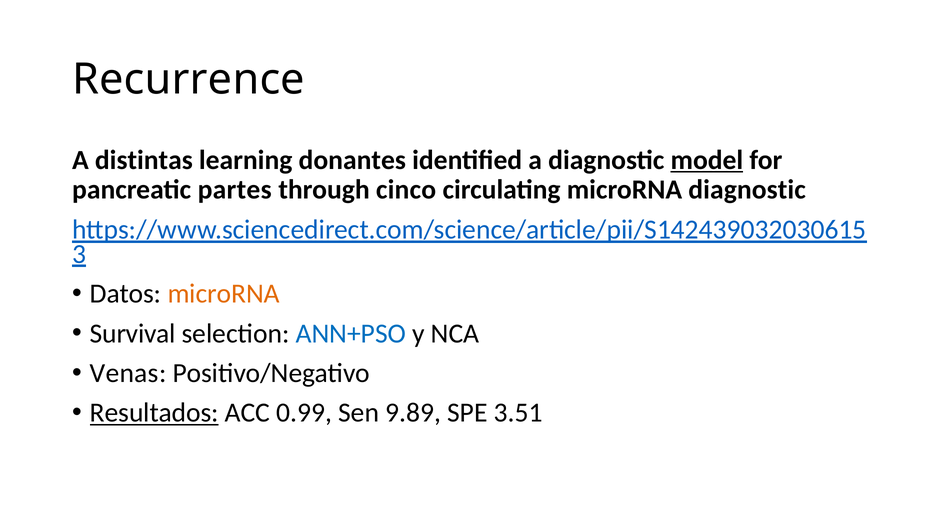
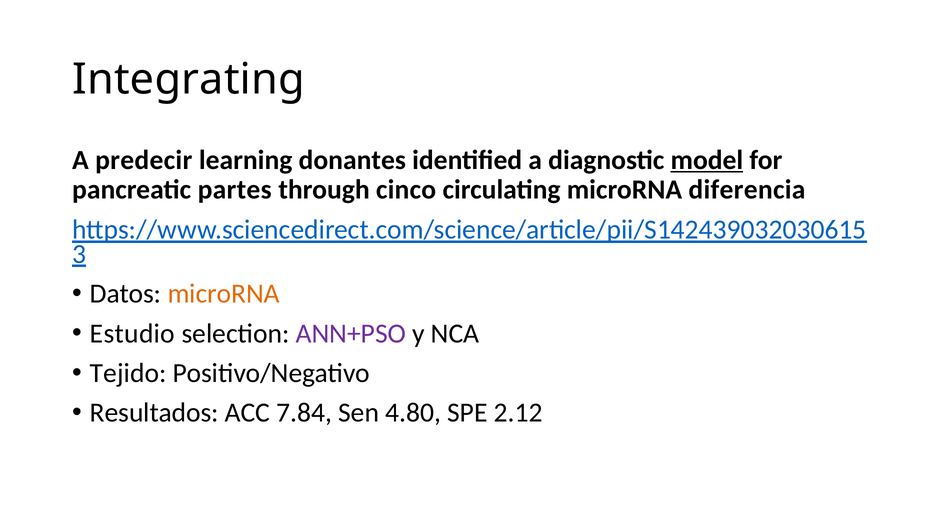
Recurrence: Recurrence -> Integrating
distintas: distintas -> predecir
microRNA diagnostic: diagnostic -> diferencia
Survival: Survival -> Estudio
ANN+PSO colour: blue -> purple
Venas: Venas -> Tejido
Resultados underline: present -> none
0.99: 0.99 -> 7.84
9.89: 9.89 -> 4.80
3.51: 3.51 -> 2.12
